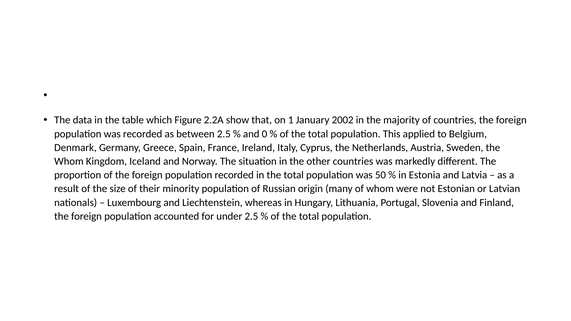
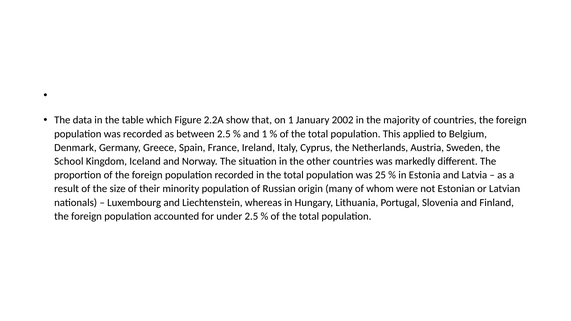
and 0: 0 -> 1
Whom at (69, 161): Whom -> School
50: 50 -> 25
